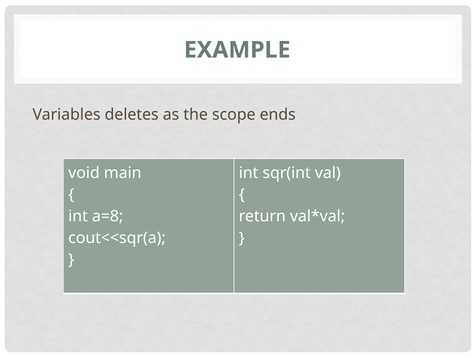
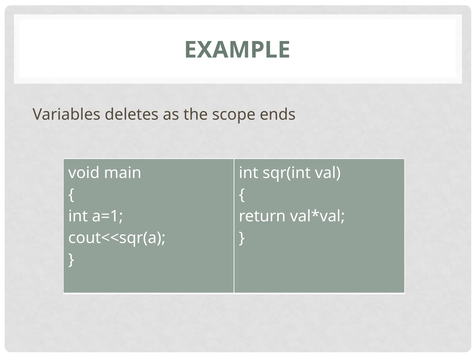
a=8: a=8 -> a=1
